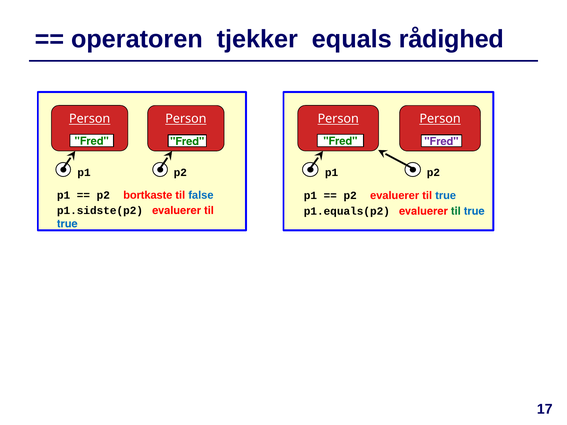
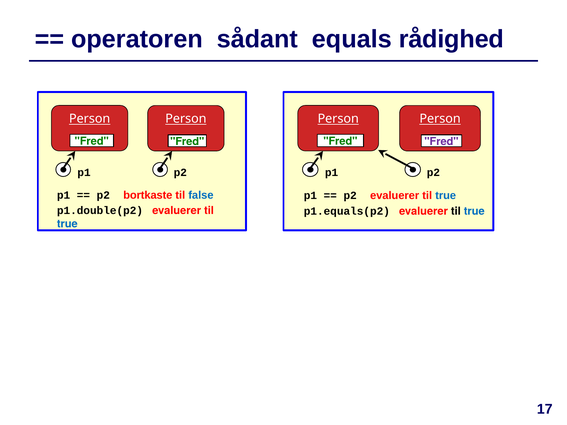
tjekker: tjekker -> sådant
p1.sidste(p2: p1.sidste(p2 -> p1.double(p2
til at (456, 211) colour: green -> black
